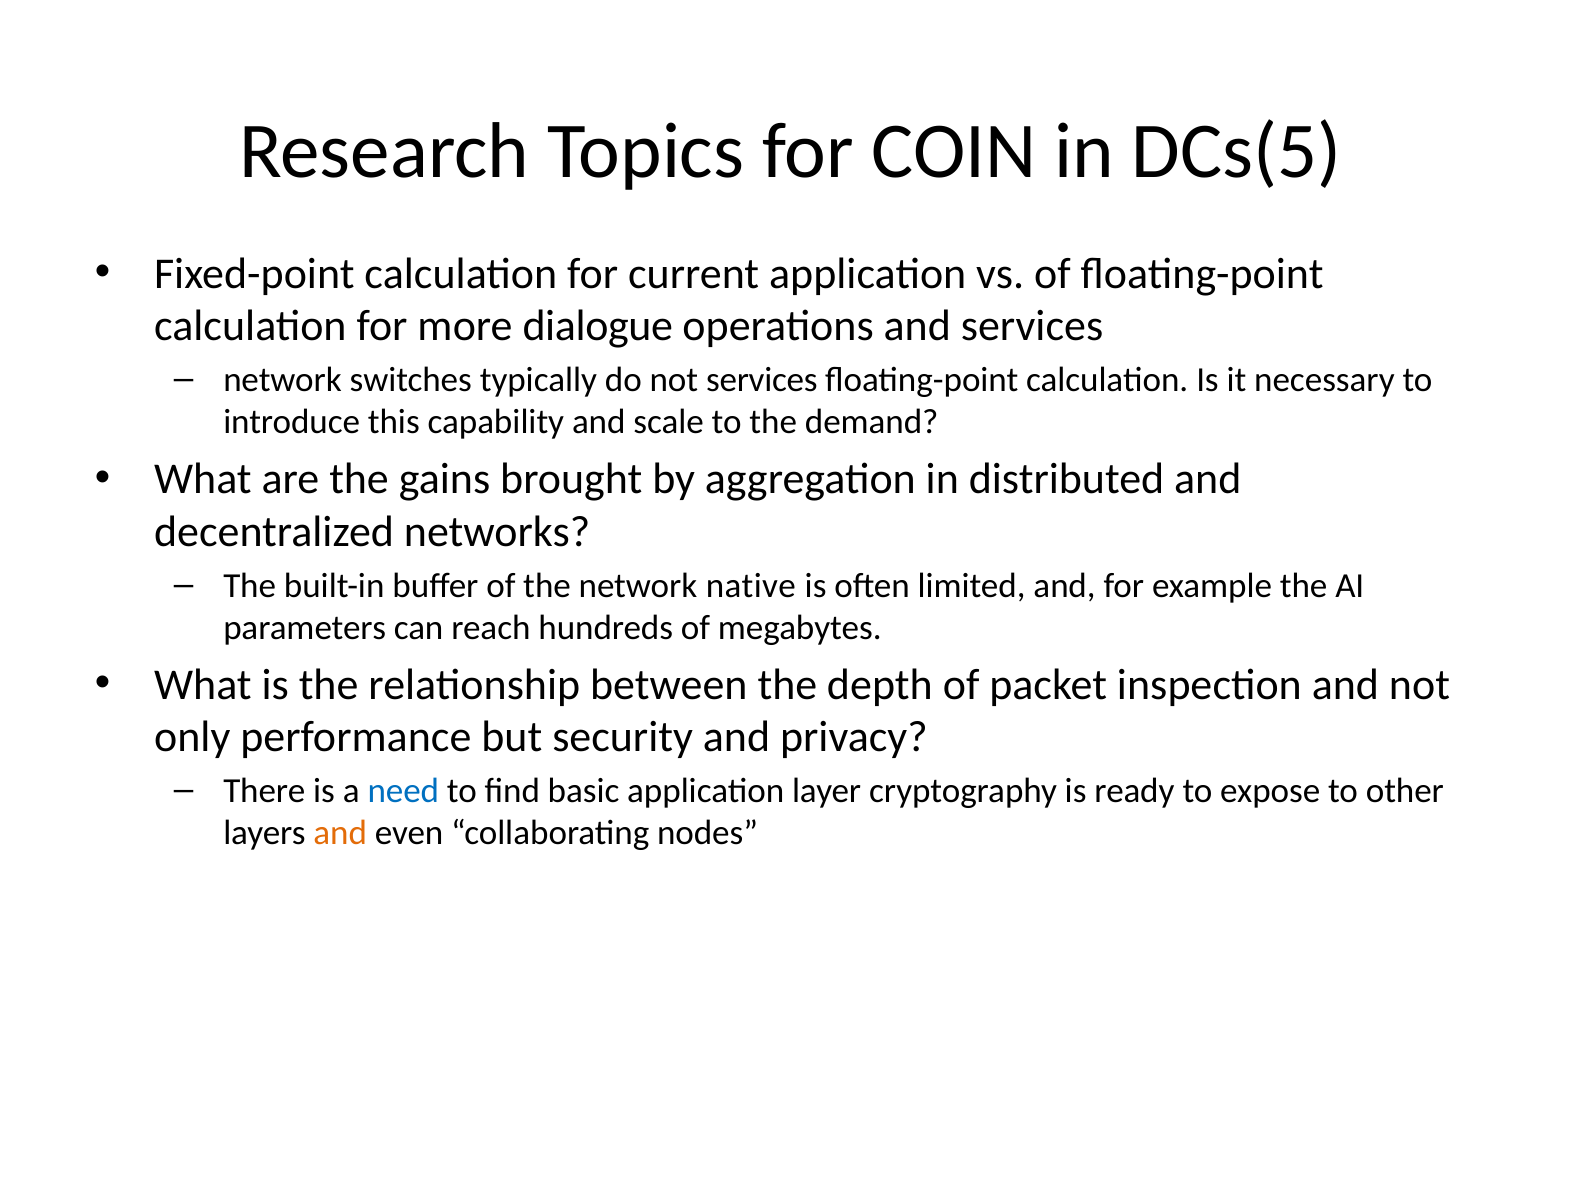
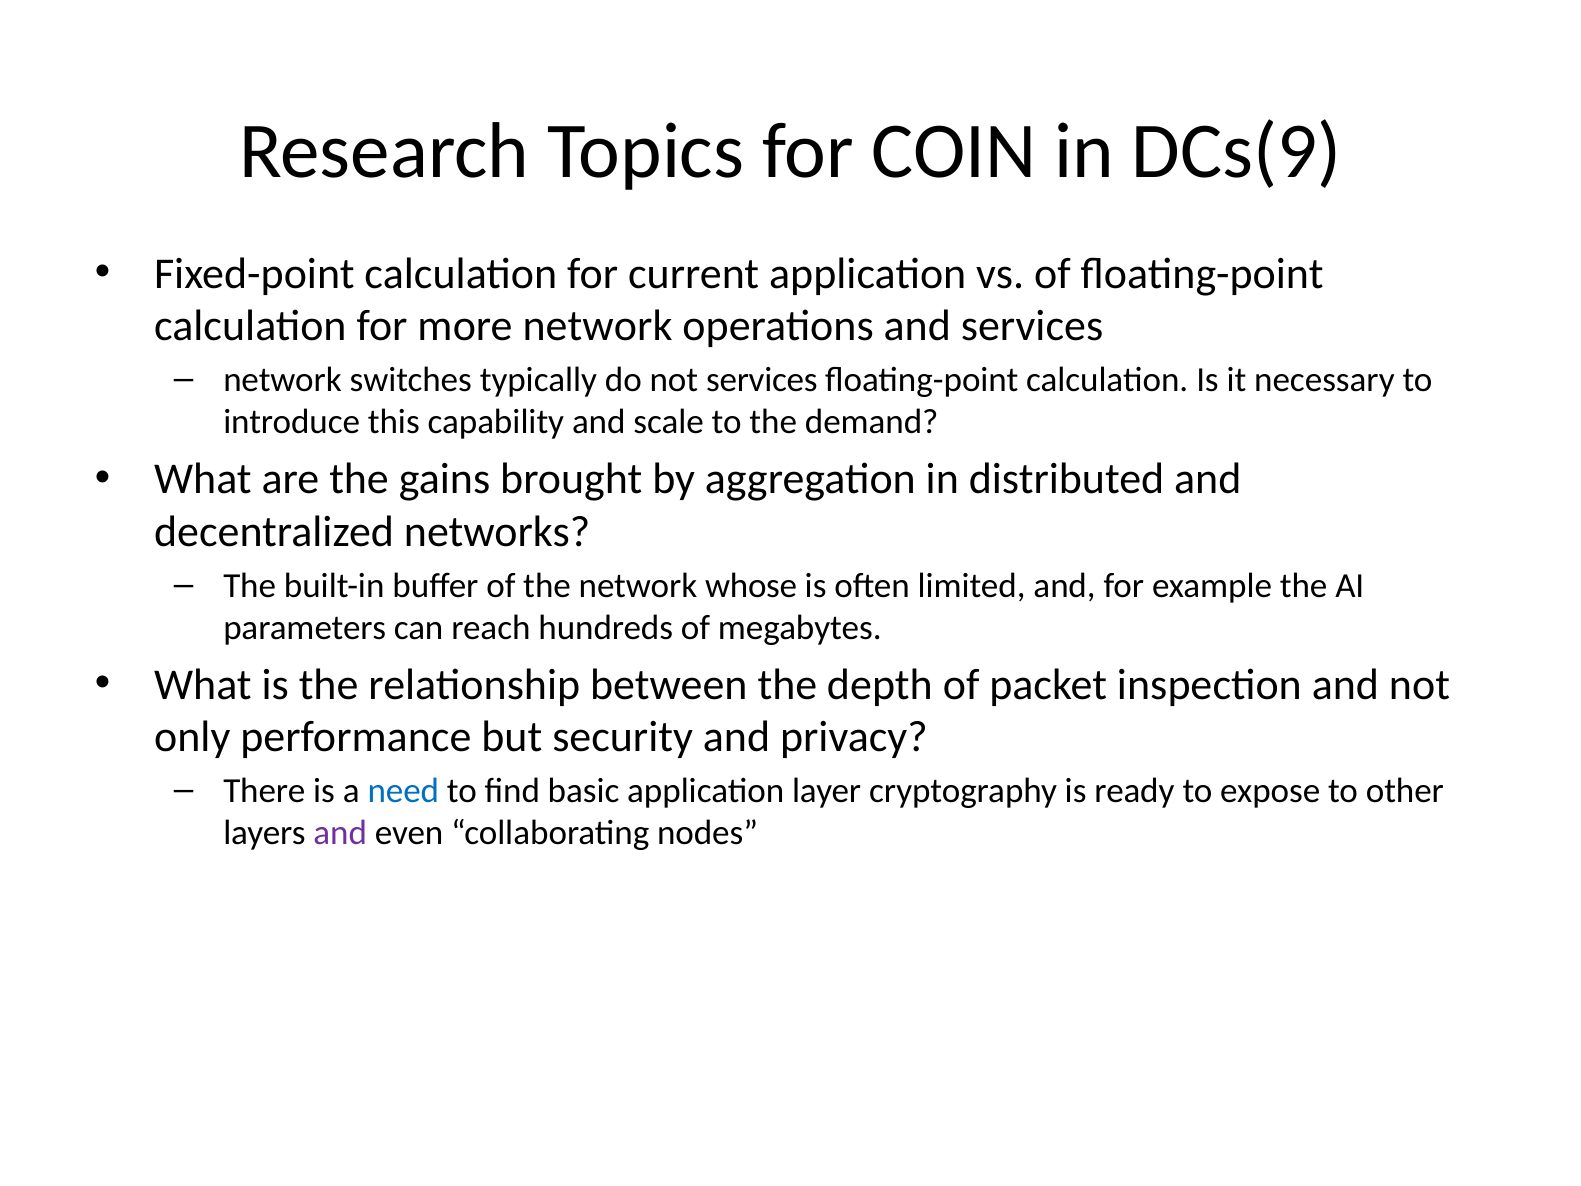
DCs(5: DCs(5 -> DCs(9
more dialogue: dialogue -> network
native: native -> whose
and at (340, 833) colour: orange -> purple
